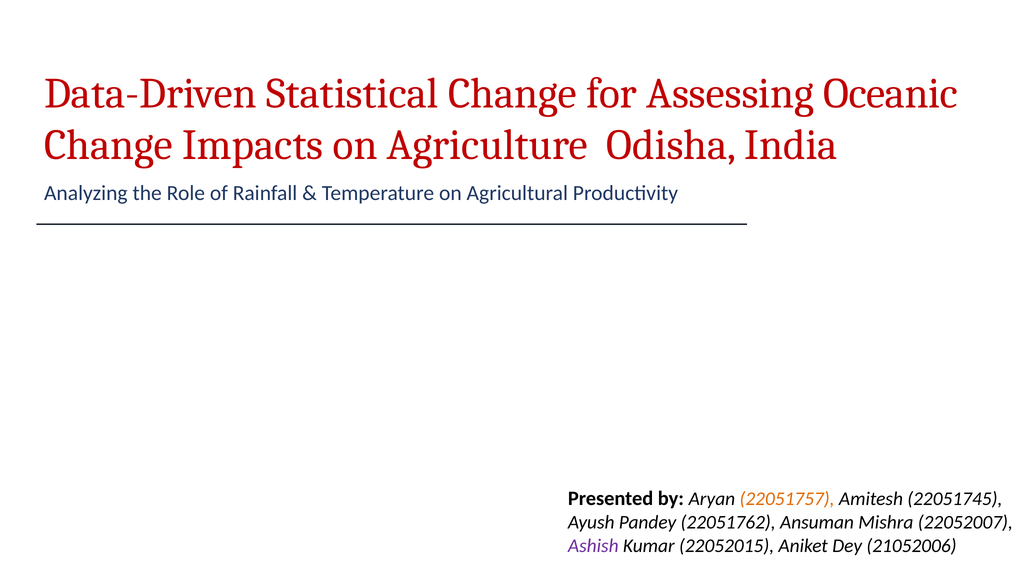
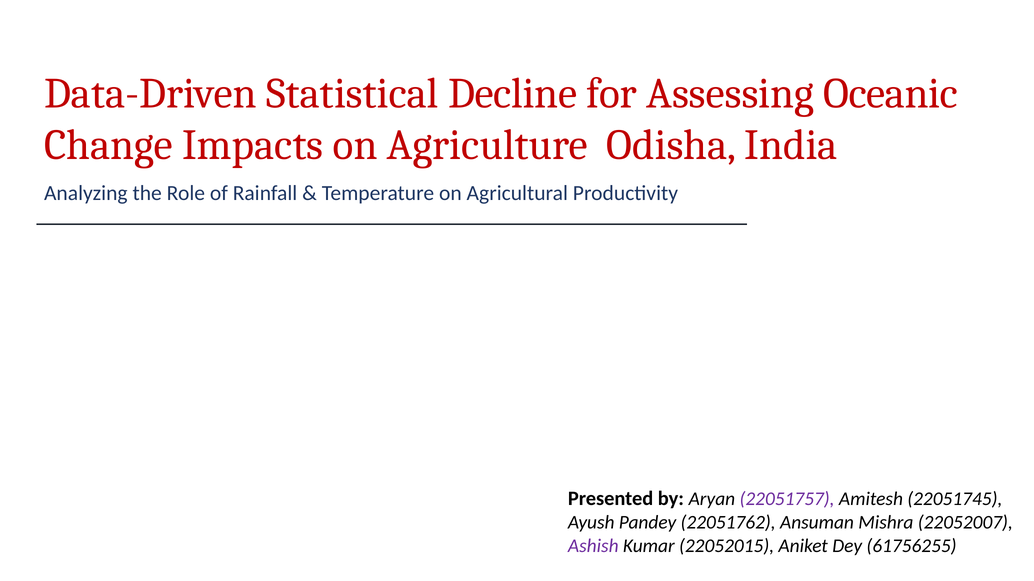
Statistical Change: Change -> Decline
22051757 colour: orange -> purple
21052006: 21052006 -> 61756255
